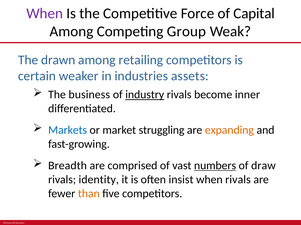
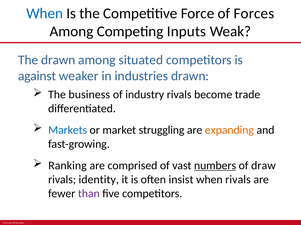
When at (45, 13) colour: purple -> blue
Capital: Capital -> Forces
Group: Group -> Inputs
retailing: retailing -> situated
certain: certain -> against
industries assets: assets -> drawn
industry underline: present -> none
inner: inner -> trade
Breadth: Breadth -> Ranking
than colour: orange -> purple
